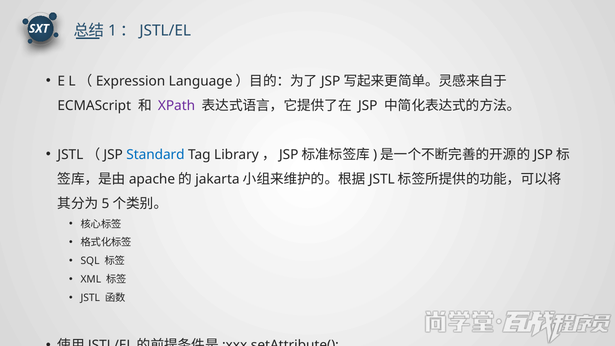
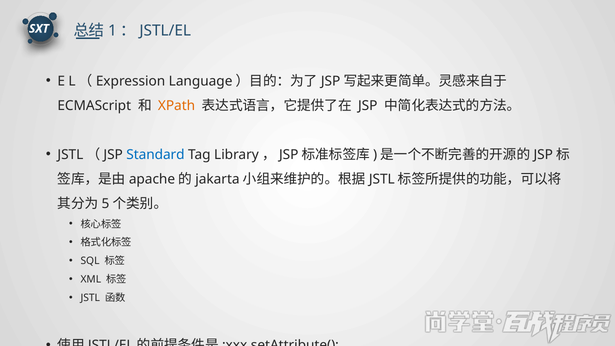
XPath colour: purple -> orange
